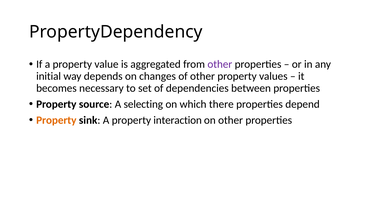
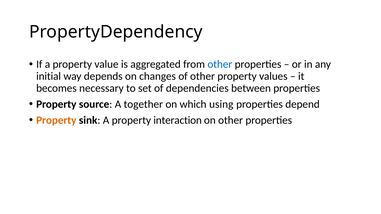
other at (220, 64) colour: purple -> blue
selecting: selecting -> together
there: there -> using
